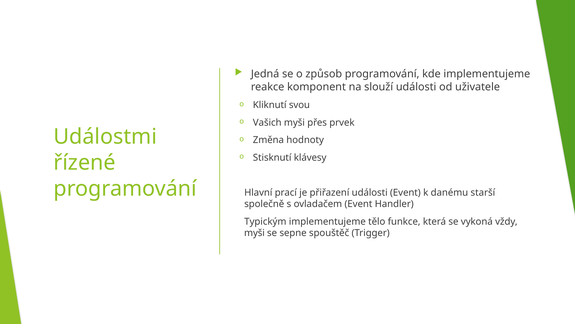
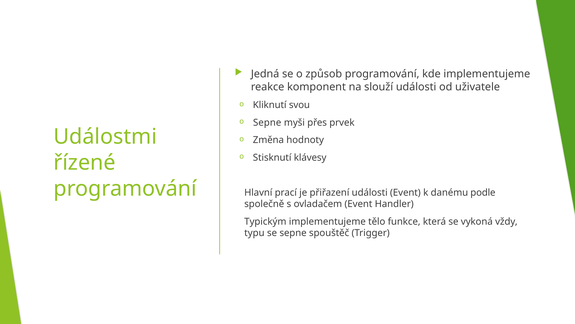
o Vašich: Vašich -> Sepne
starší: starší -> podle
myši at (254, 233): myši -> typu
